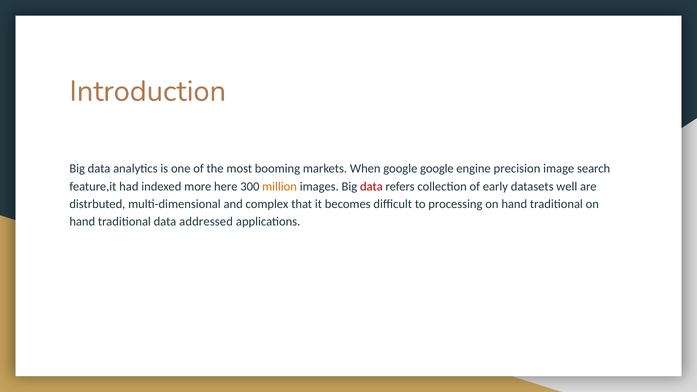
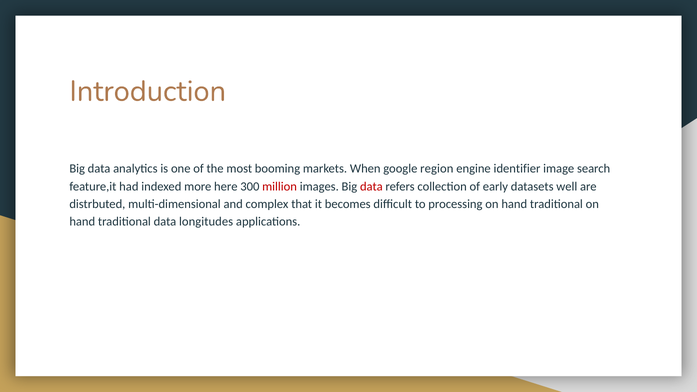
google google: google -> region
precision: precision -> identifier
million colour: orange -> red
addressed: addressed -> longitudes
